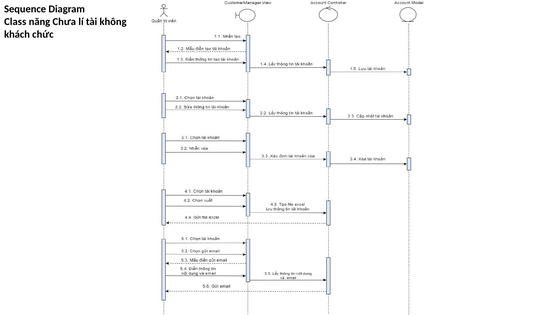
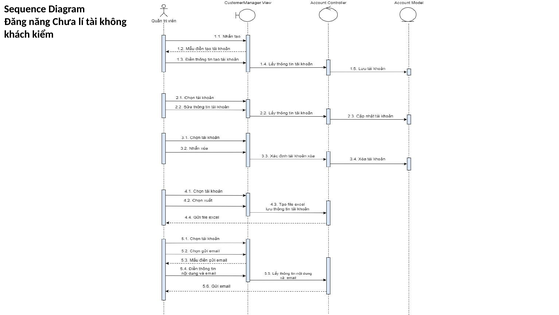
Class: Class -> Đăng
chức: chức -> kiểm
